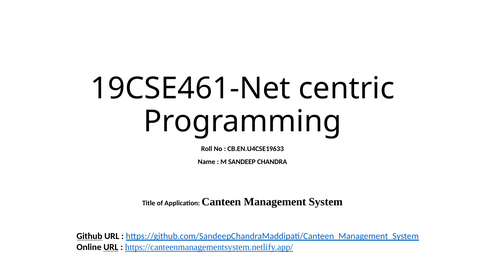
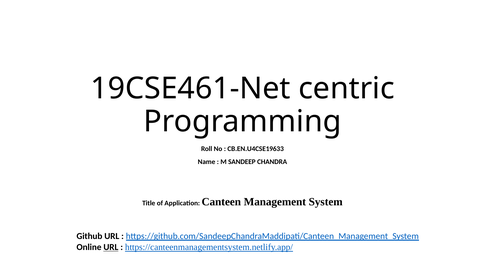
Github underline: present -> none
